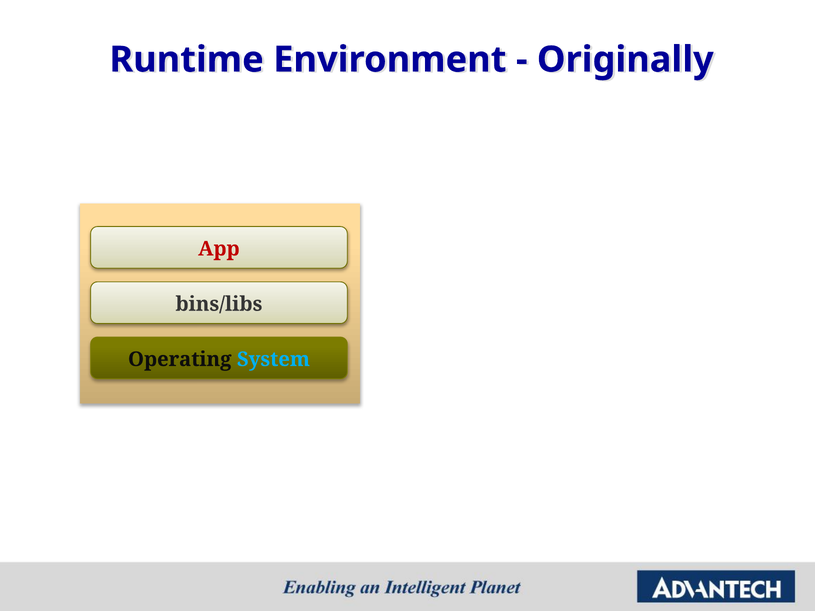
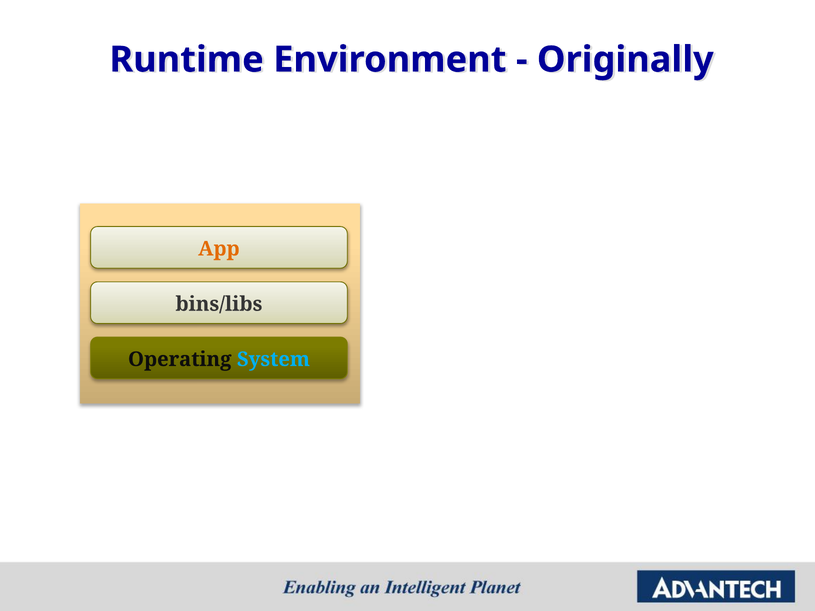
App colour: red -> orange
